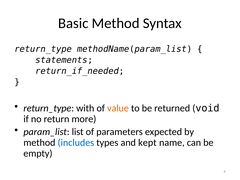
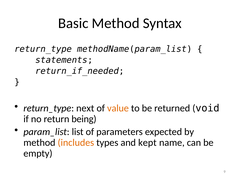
with: with -> next
more: more -> being
includes colour: blue -> orange
